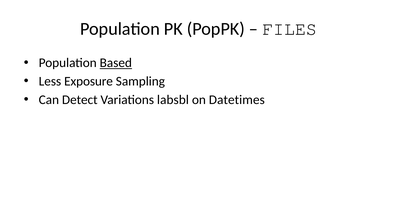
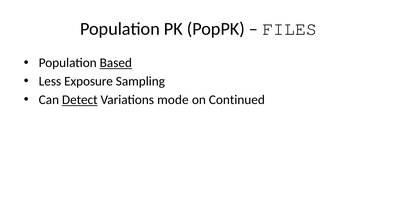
Detect underline: none -> present
labsbl: labsbl -> mode
Datetimes: Datetimes -> Continued
